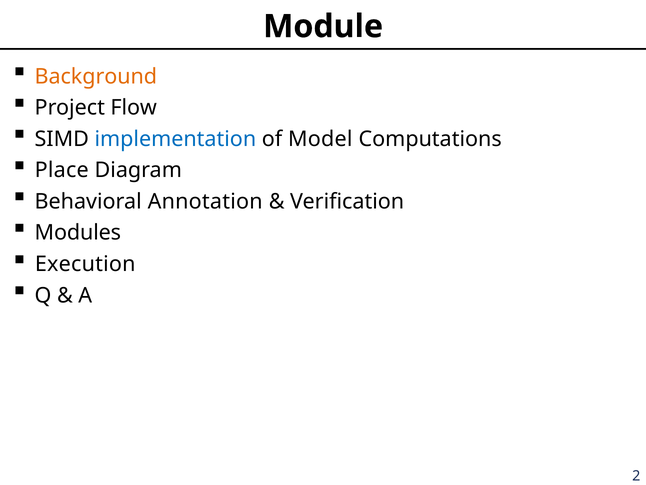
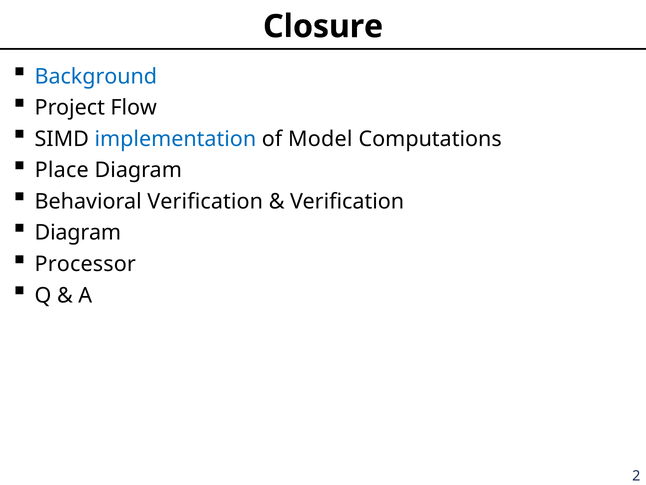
Module: Module -> Closure
Background colour: orange -> blue
Behavioral Annotation: Annotation -> Verification
Modules at (78, 233): Modules -> Diagram
Execution: Execution -> Processor
